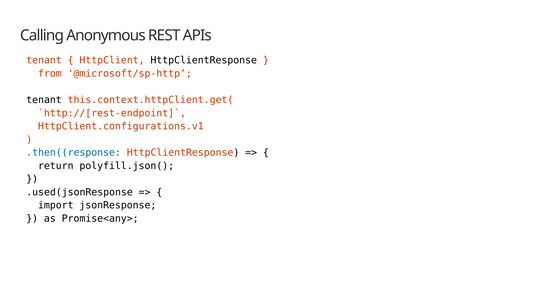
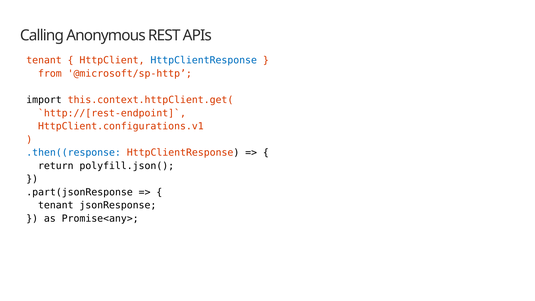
HttpClientResponse at (204, 60) colour: black -> blue
tenant at (44, 100): tenant -> import
.used(jsonResponse: .used(jsonResponse -> .part(jsonResponse
import at (56, 205): import -> tenant
